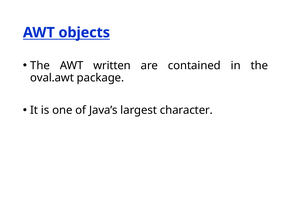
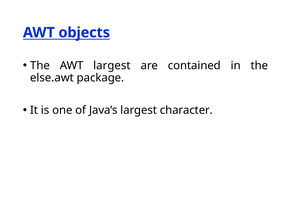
AWT written: written -> largest
oval.awt: oval.awt -> else.awt
